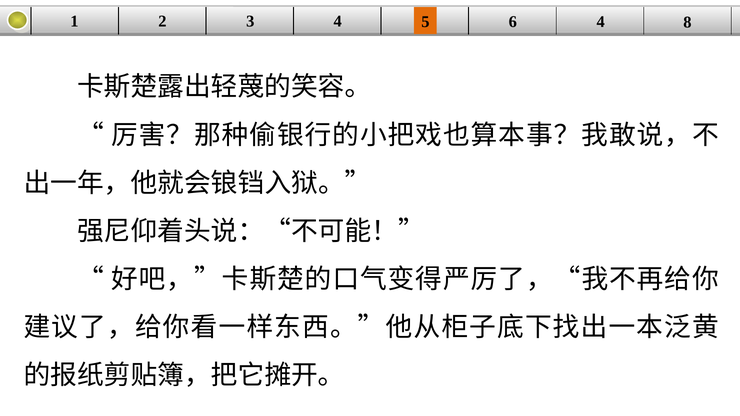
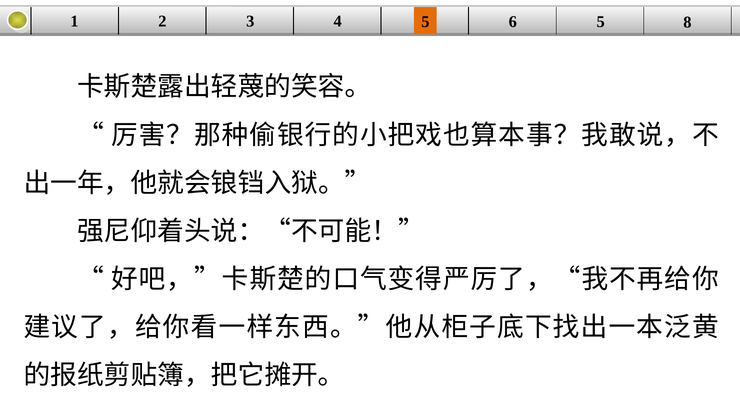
6 4: 4 -> 5
